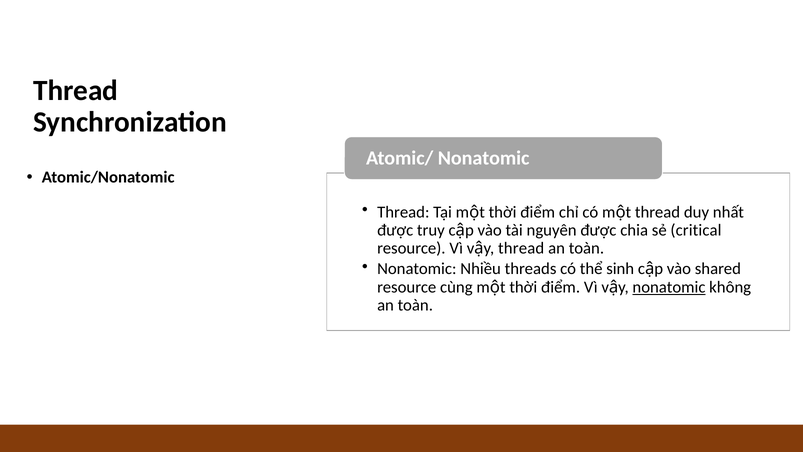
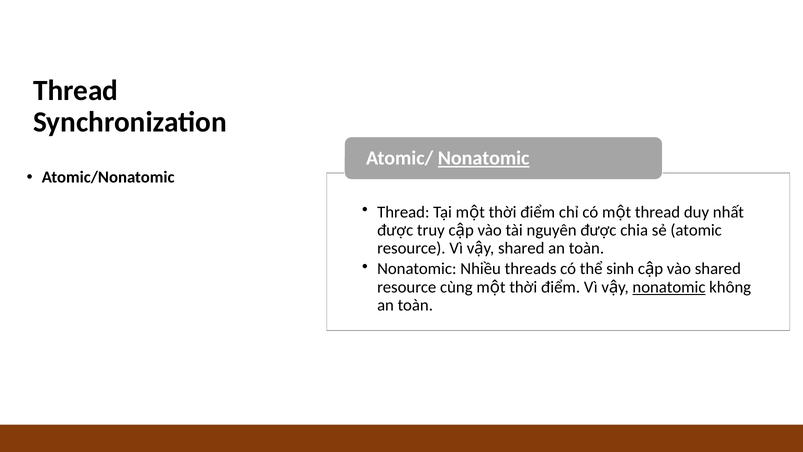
Nonatomic at (484, 158) underline: none -> present
critical: critical -> atomic
thread at (521, 248): thread -> shared
